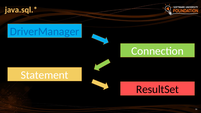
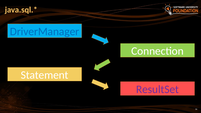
ResultSet colour: black -> purple
